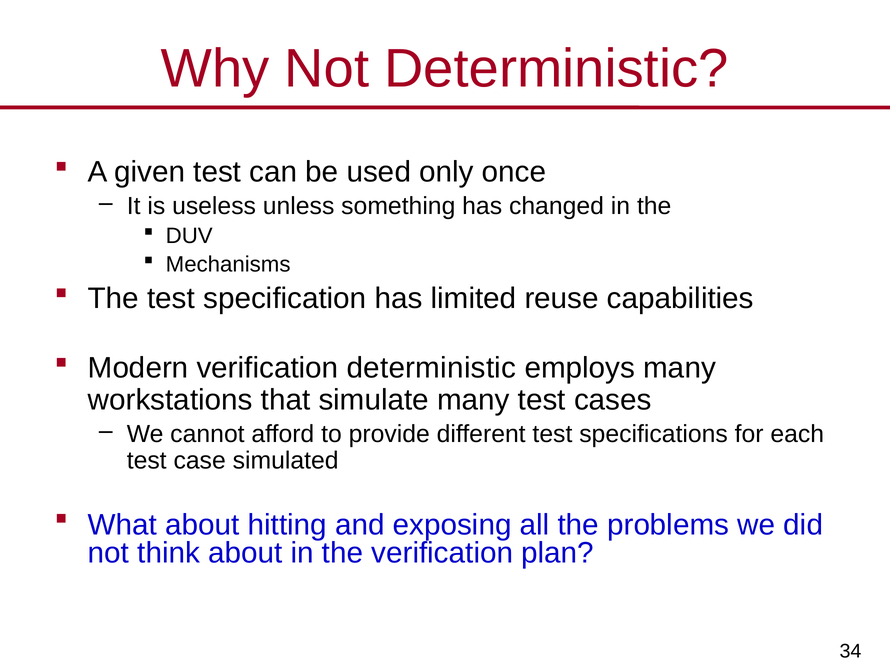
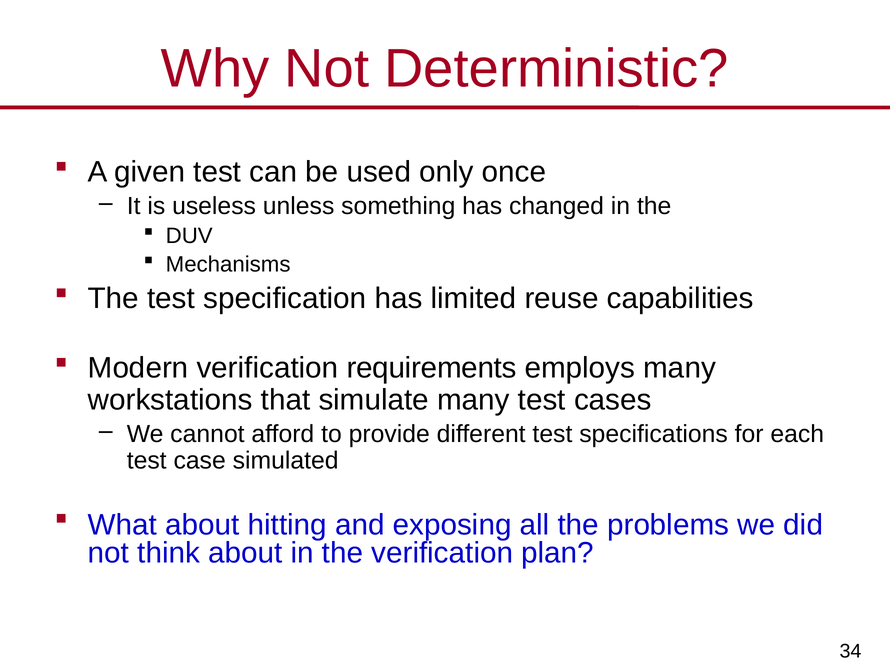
verification deterministic: deterministic -> requirements
